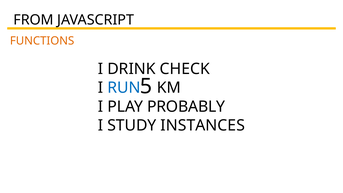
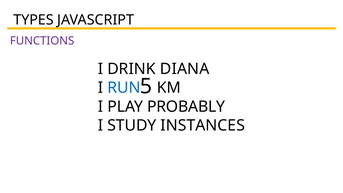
FROM: FROM -> TYPES
FUNCTIONS colour: orange -> purple
CHECK: CHECK -> DIANA
